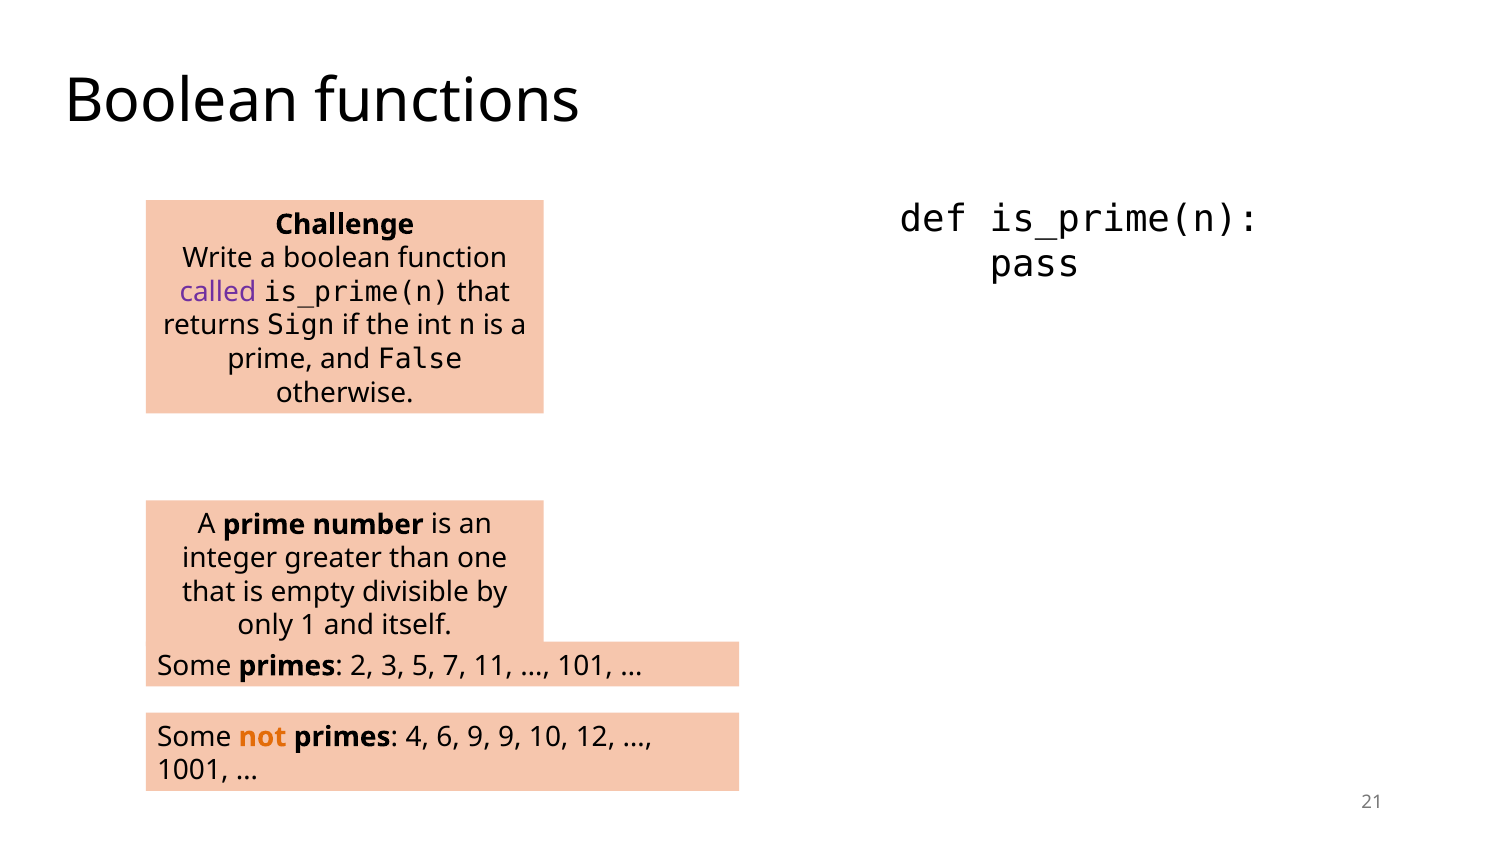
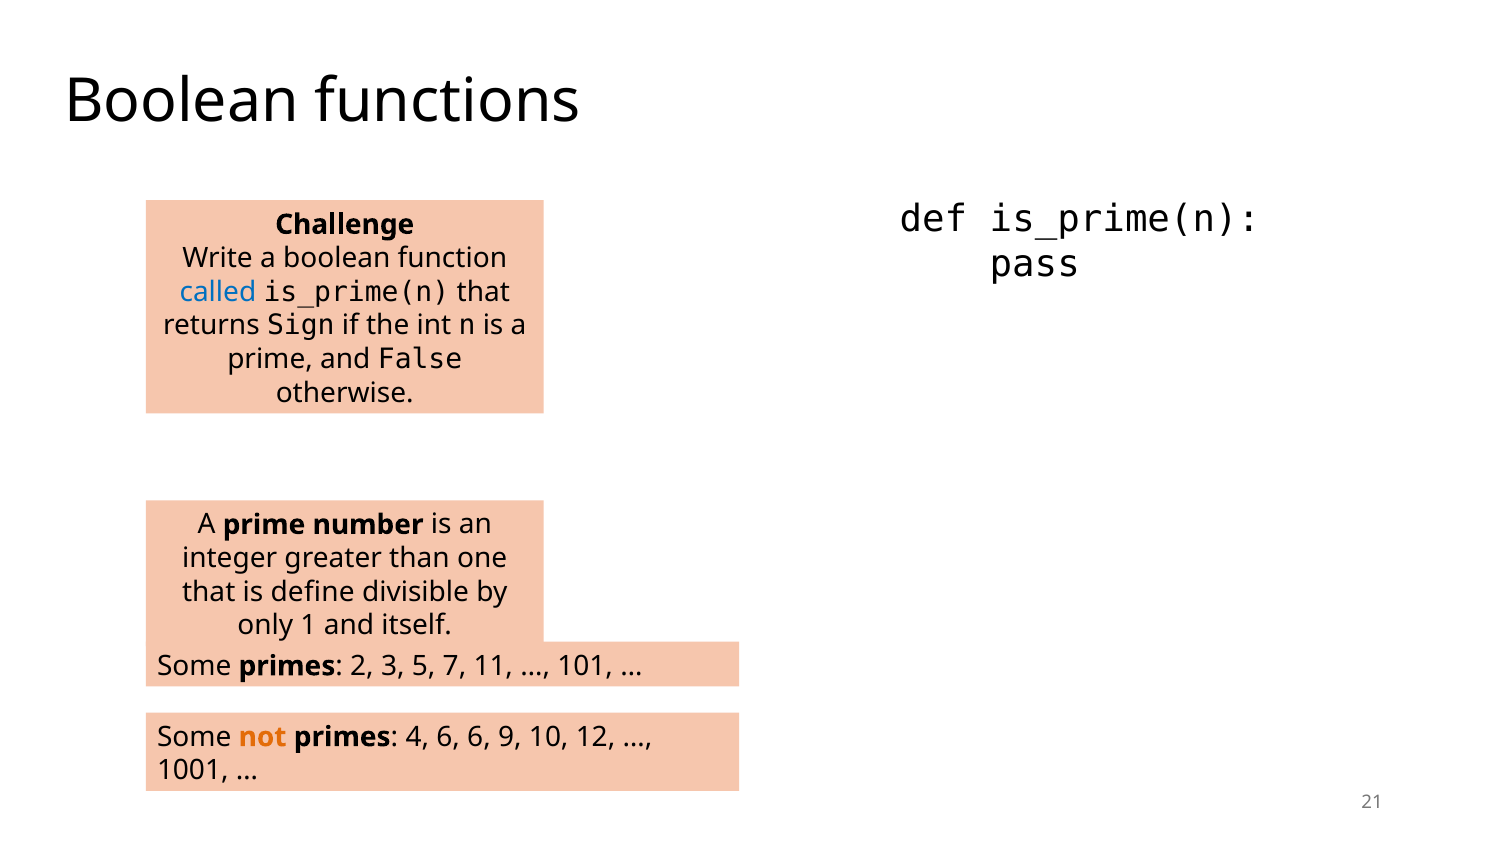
called colour: purple -> blue
empty: empty -> define
6 9: 9 -> 6
